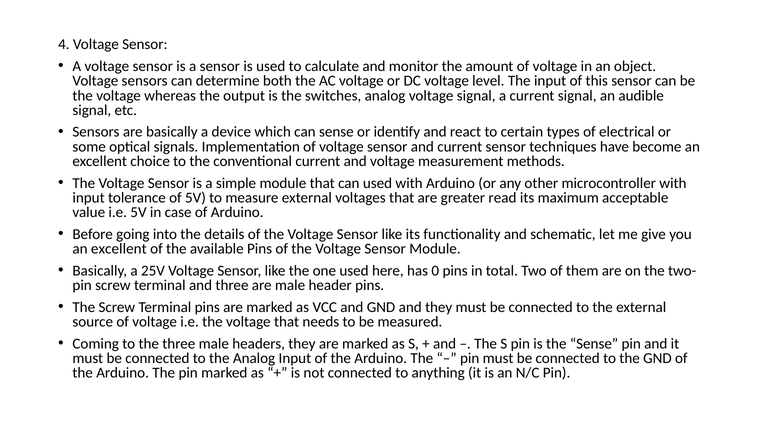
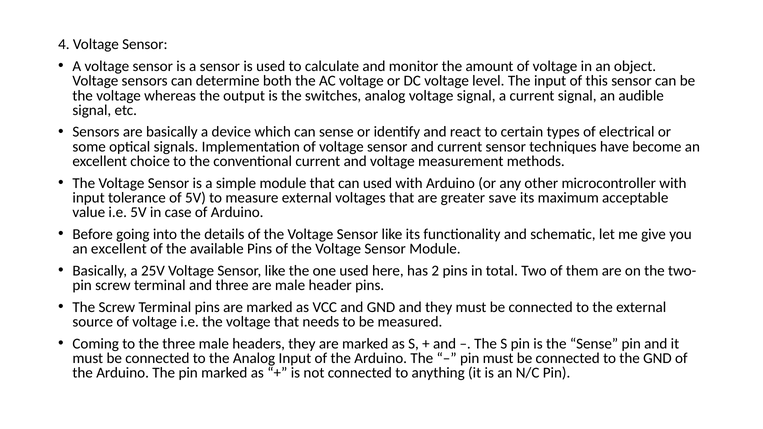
read: read -> save
0: 0 -> 2
